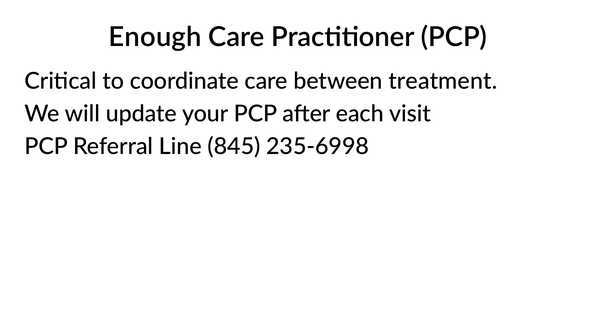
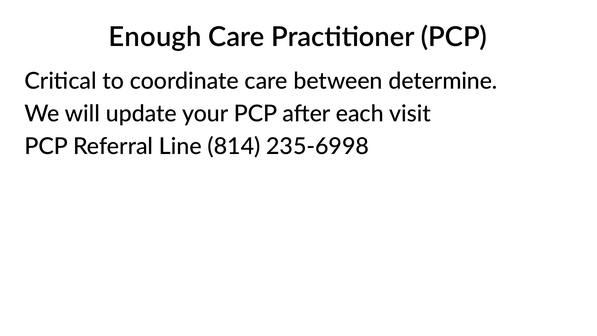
treatment: treatment -> determine
845: 845 -> 814
